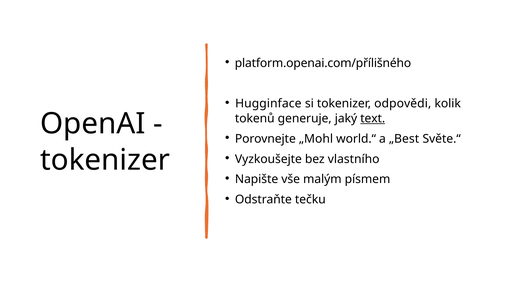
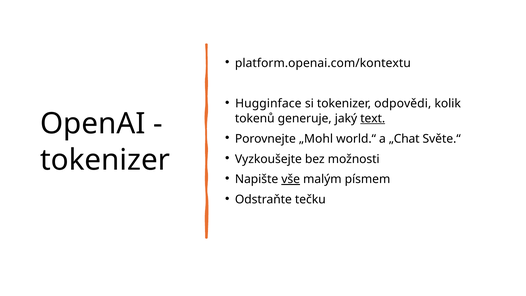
platform.openai.com/přílišného: platform.openai.com/přílišného -> platform.openai.com/kontextu
„Best: „Best -> „Chat
vlastního: vlastního -> možnosti
vše underline: none -> present
